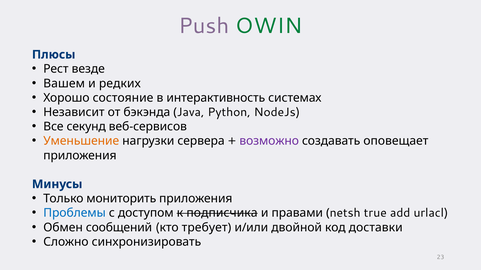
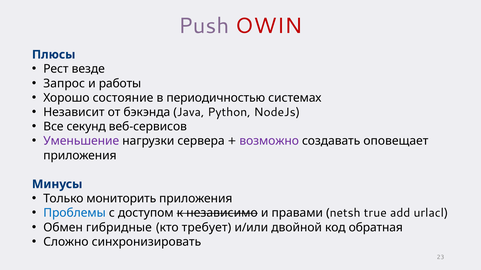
OWIN colour: green -> red
Вашем: Вашем -> Запрос
редких: редких -> работы
интерактивность: интерактивность -> периодичностью
Уменьшение colour: orange -> purple
подписчика: подписчика -> независимо
сообщений: сообщений -> гибридные
доставки: доставки -> обратная
